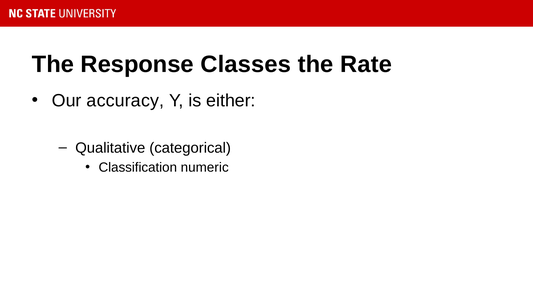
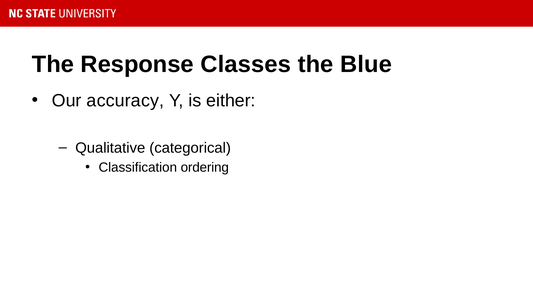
Rate: Rate -> Blue
numeric: numeric -> ordering
